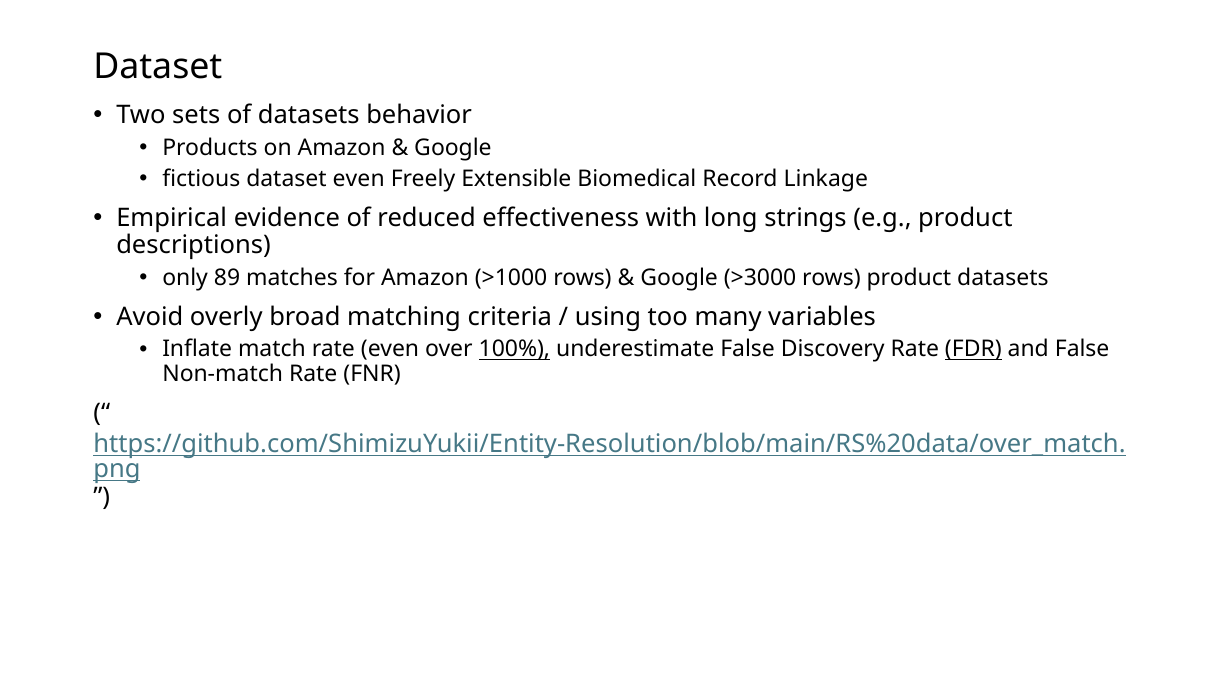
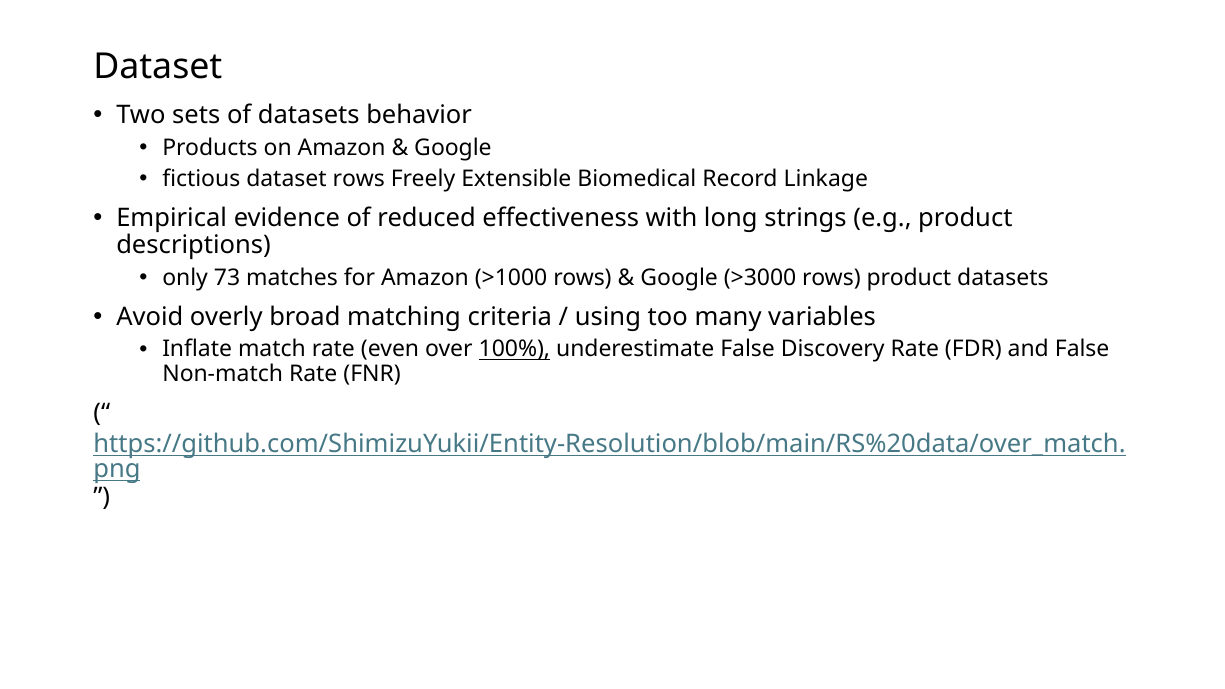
dataset even: even -> rows
89: 89 -> 73
FDR underline: present -> none
